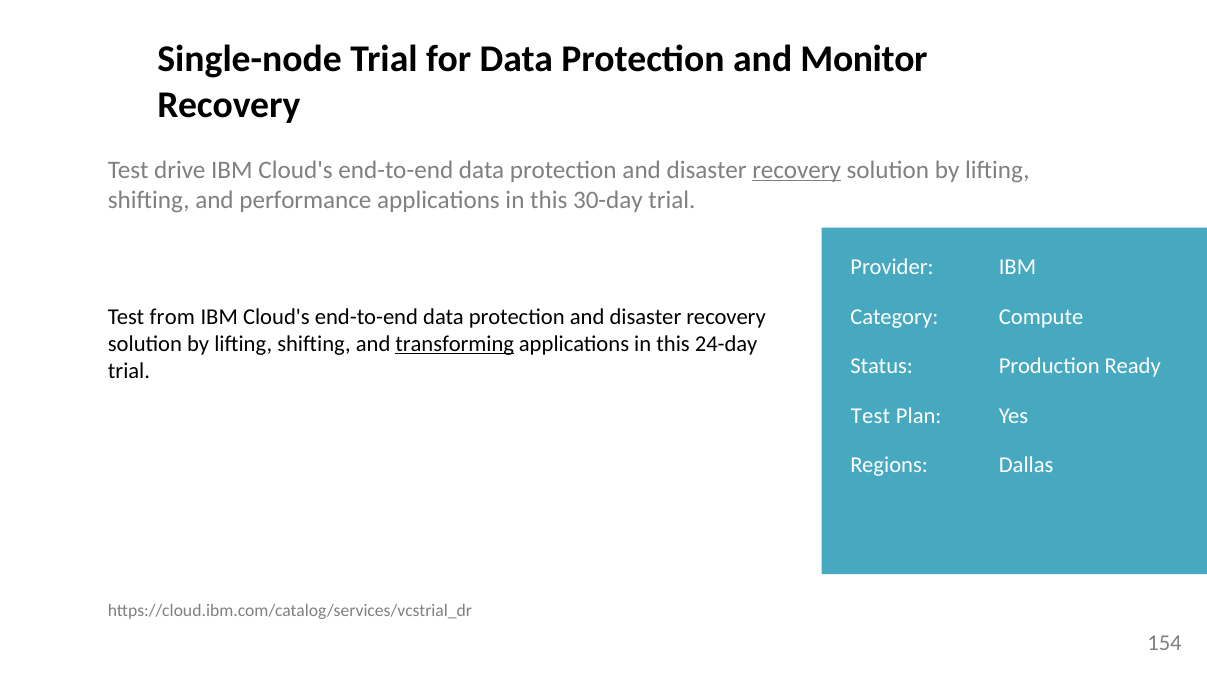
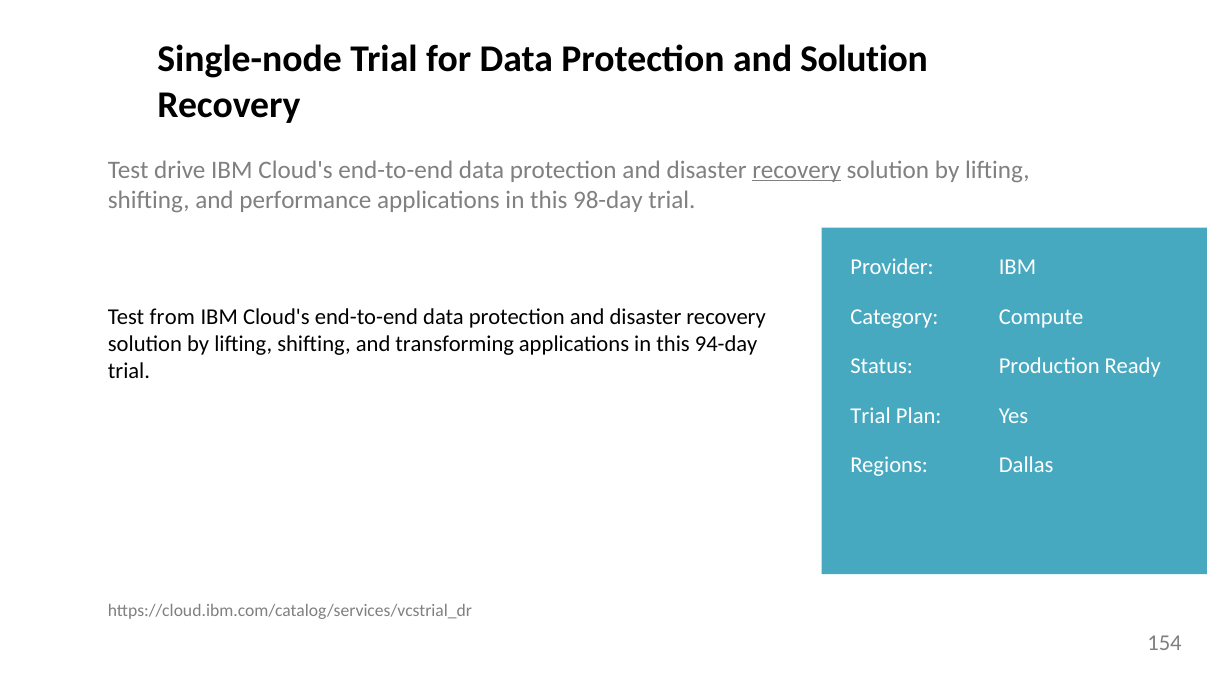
and Monitor: Monitor -> Solution
30-day: 30-day -> 98-day
transforming underline: present -> none
24-day: 24-day -> 94-day
Test at (870, 416): Test -> Trial
